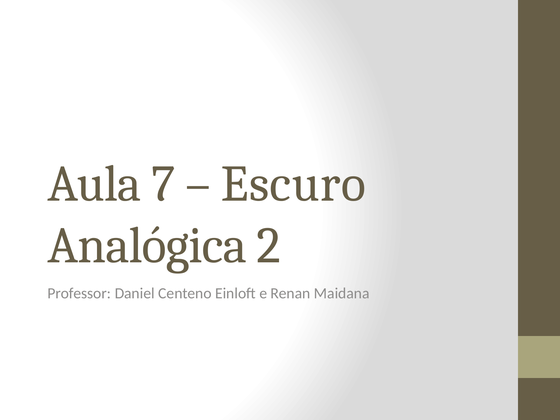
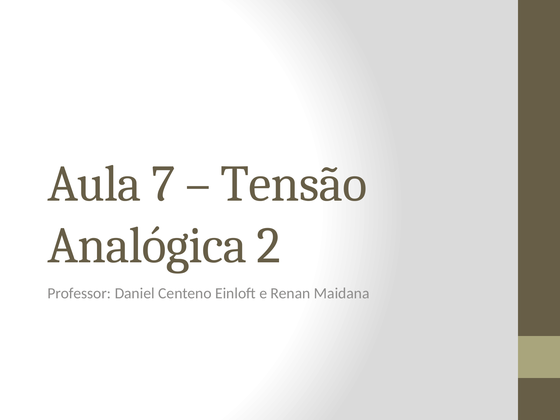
Escuro: Escuro -> Tensão
